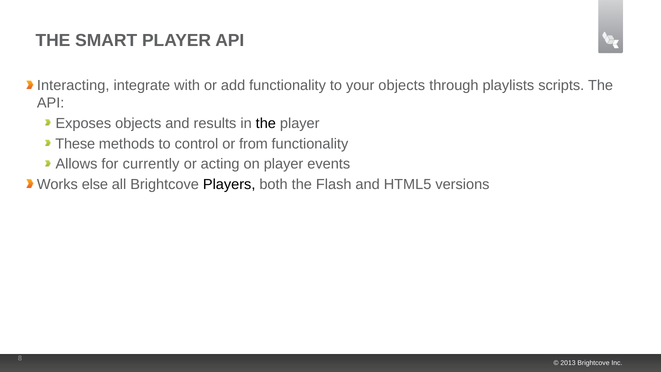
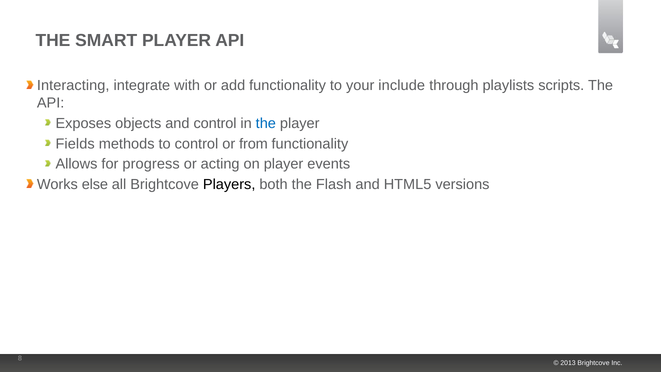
your objects: objects -> include
and results: results -> control
the at (266, 123) colour: black -> blue
These: These -> Fields
currently: currently -> progress
